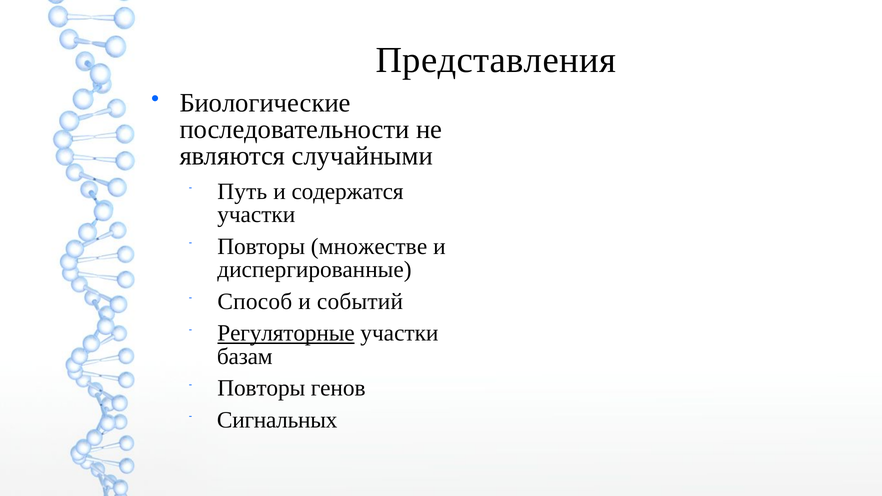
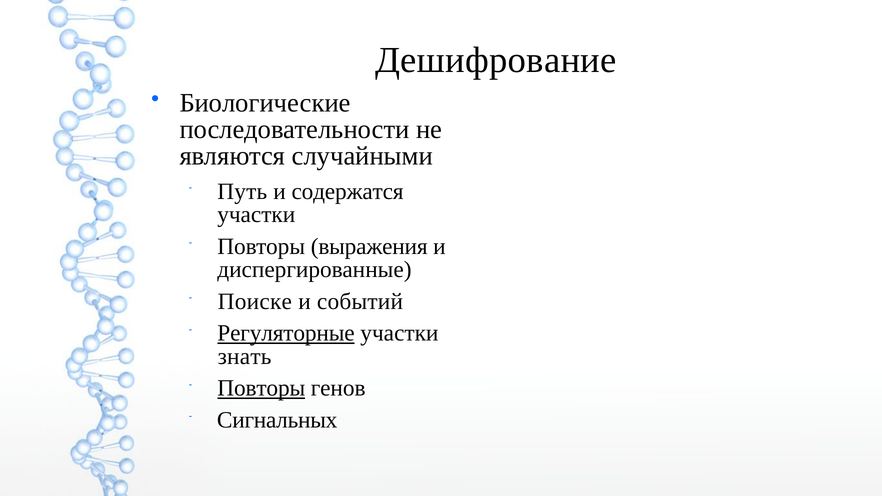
Представления: Представления -> Дешифрование
множестве: множестве -> выражения
Способ: Способ -> Поиске
базам: базам -> знать
Повторы at (261, 388) underline: none -> present
